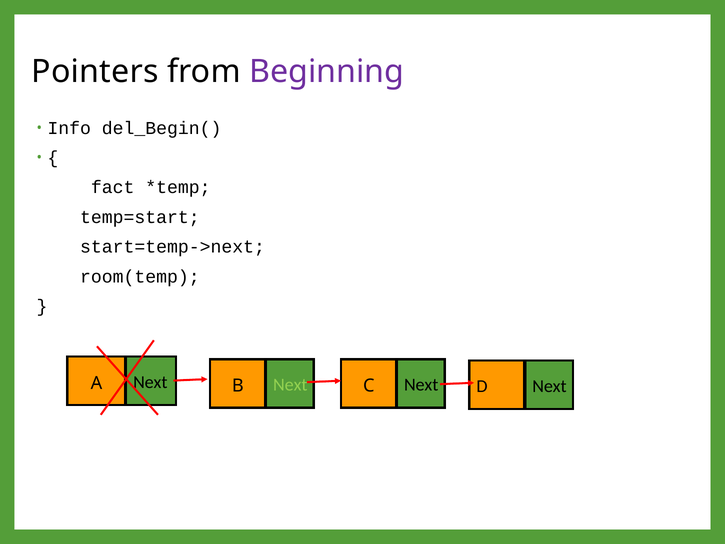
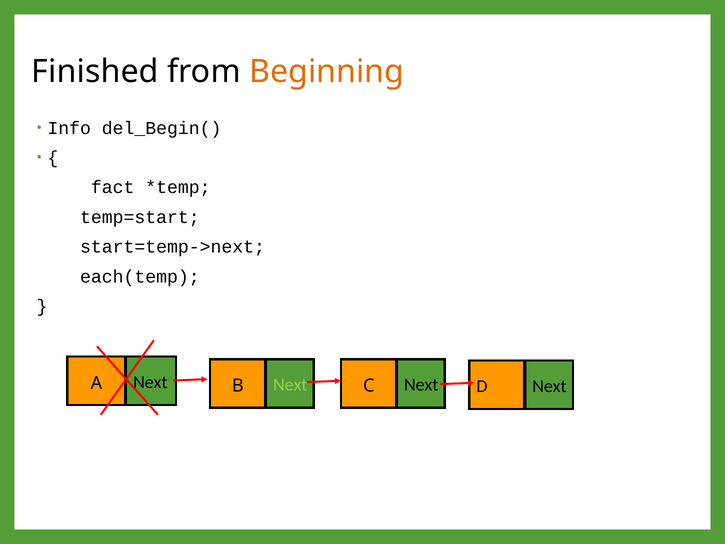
Pointers: Pointers -> Finished
Beginning colour: purple -> orange
room(temp: room(temp -> each(temp
